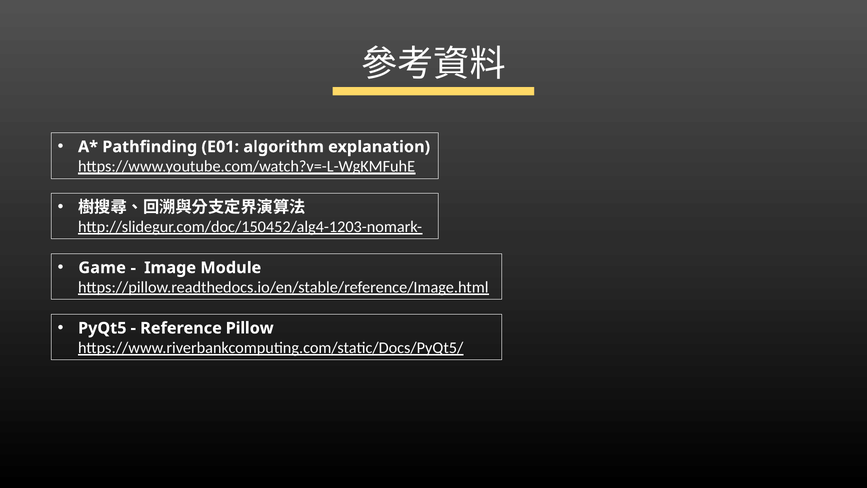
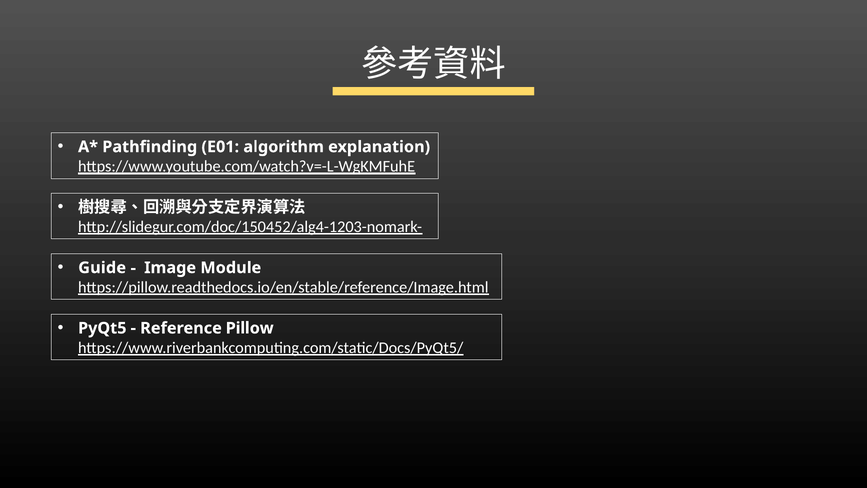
Game: Game -> Guide
